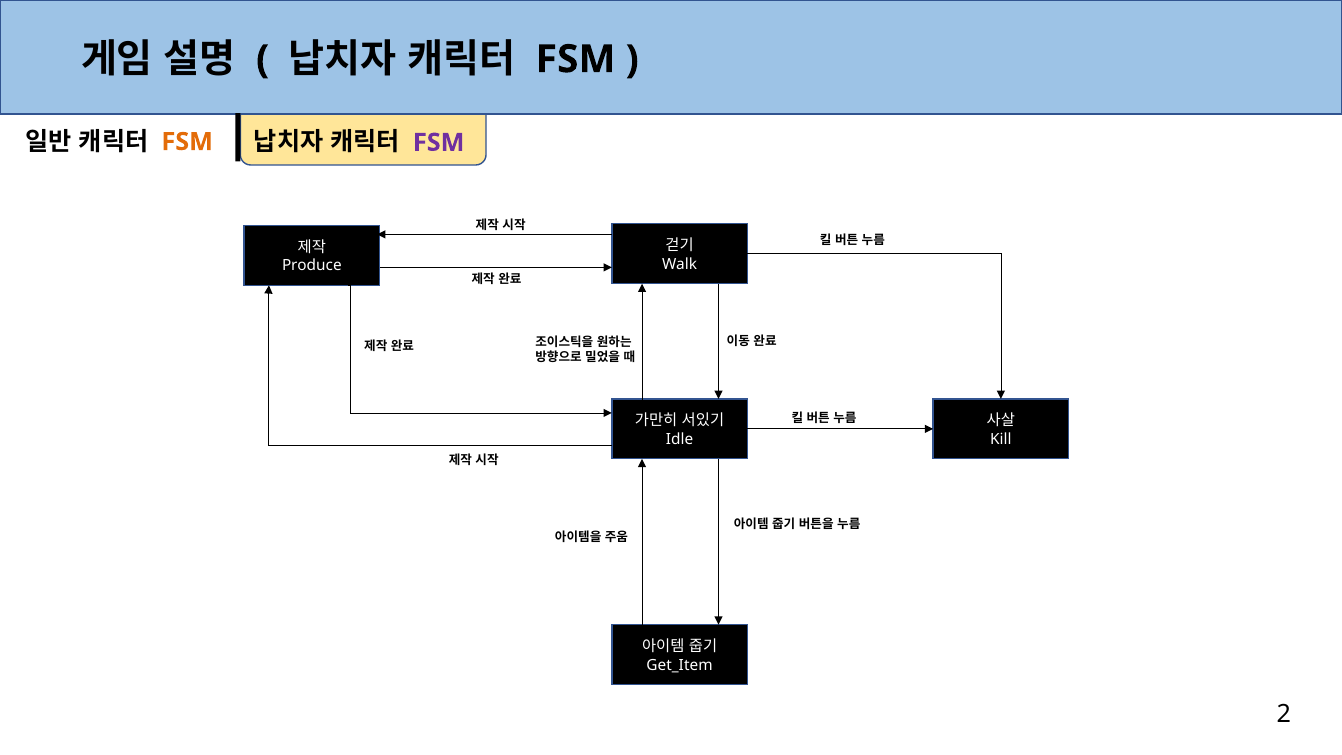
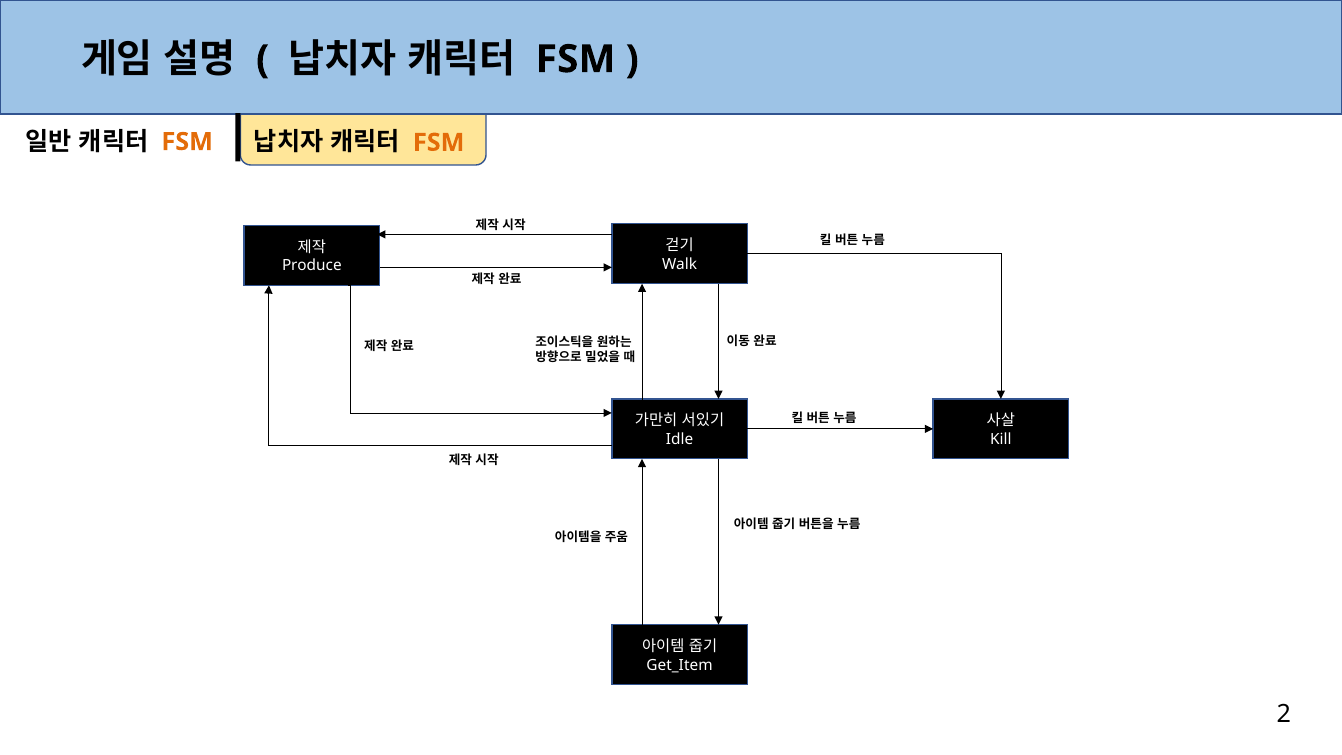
FSM at (439, 142) colour: purple -> orange
